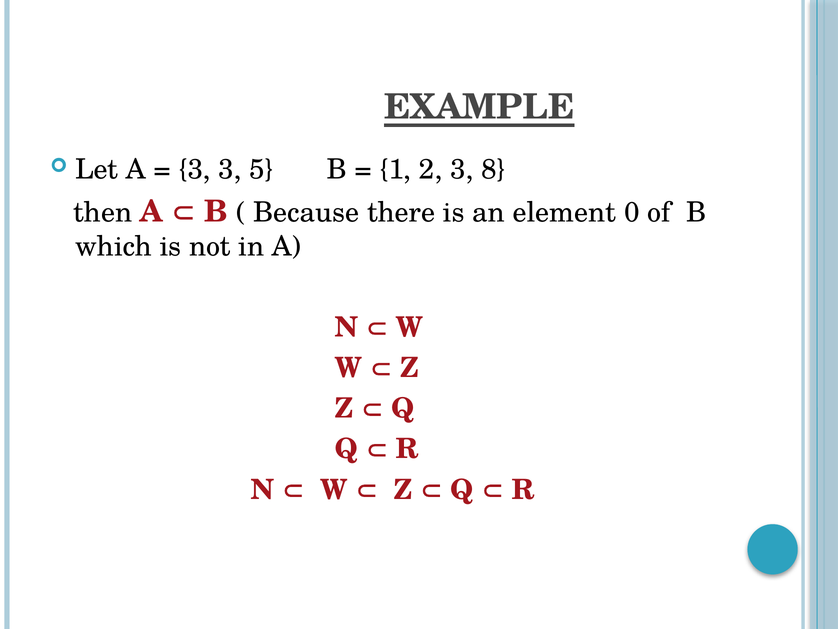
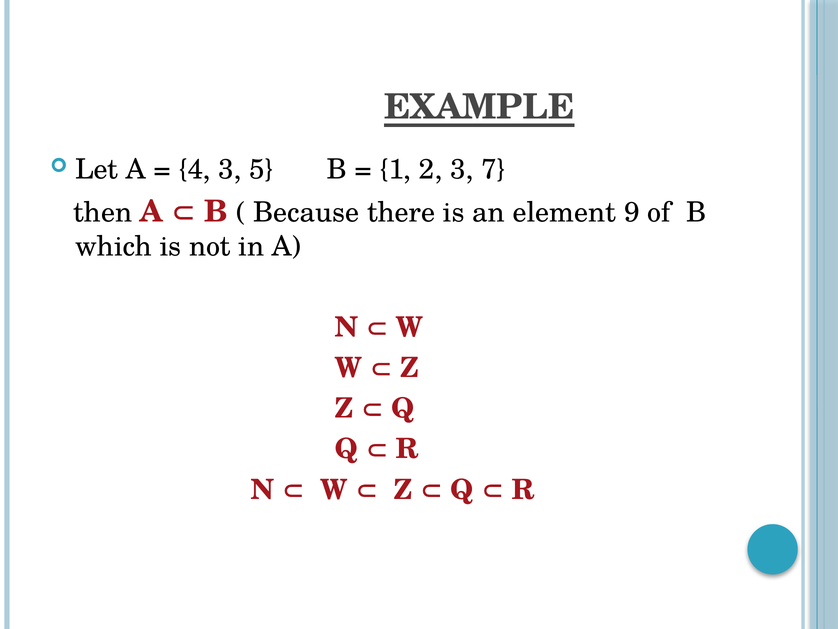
3 at (195, 169): 3 -> 4
8: 8 -> 7
0: 0 -> 9
